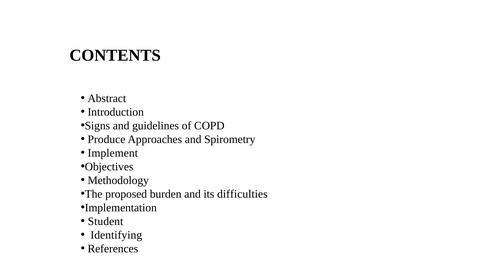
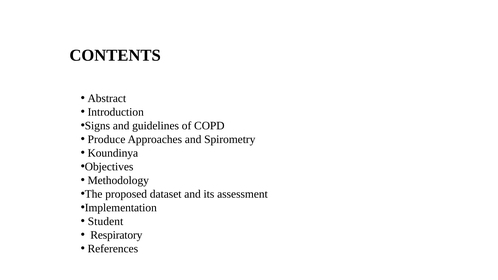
Implement: Implement -> Koundinya
burden: burden -> dataset
difficulties: difficulties -> assessment
Identifying: Identifying -> Respiratory
